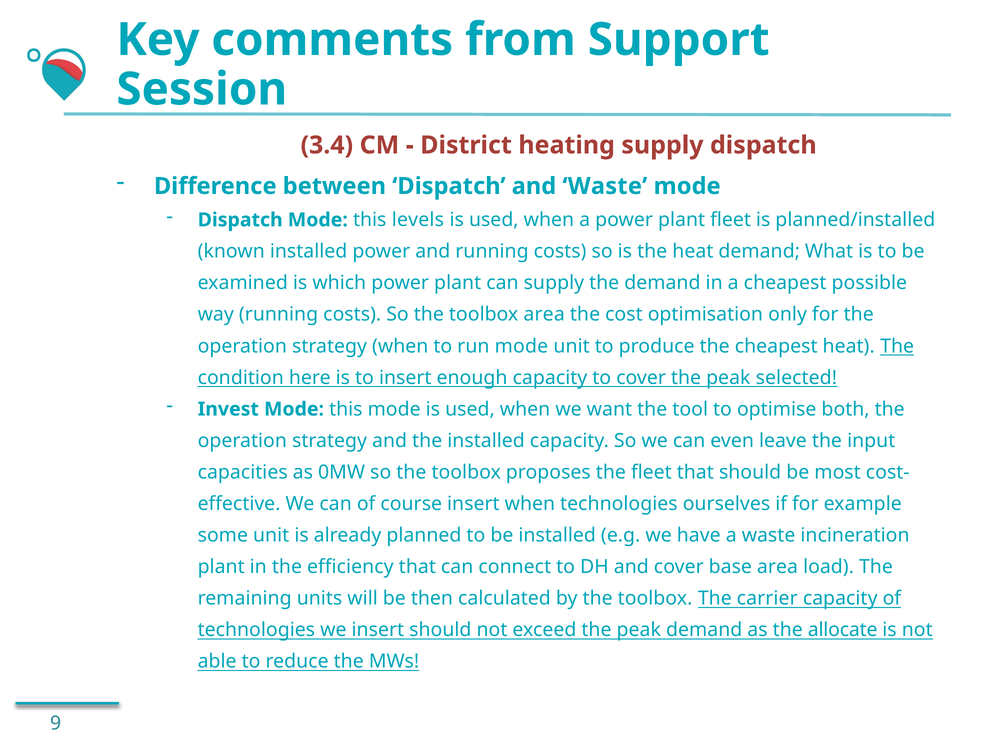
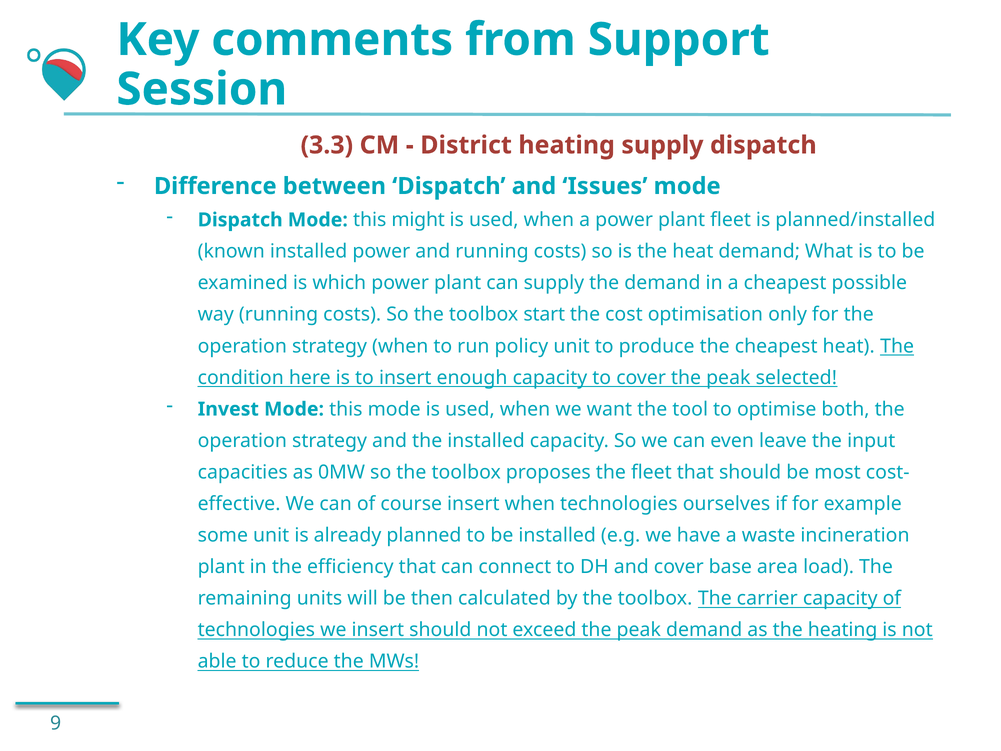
3.4: 3.4 -> 3.3
and Waste: Waste -> Issues
levels: levels -> might
toolbox area: area -> start
run mode: mode -> policy
the allocate: allocate -> heating
